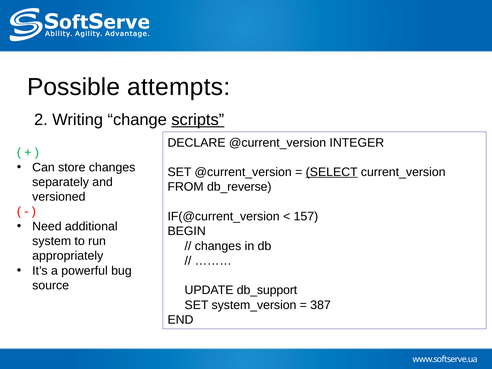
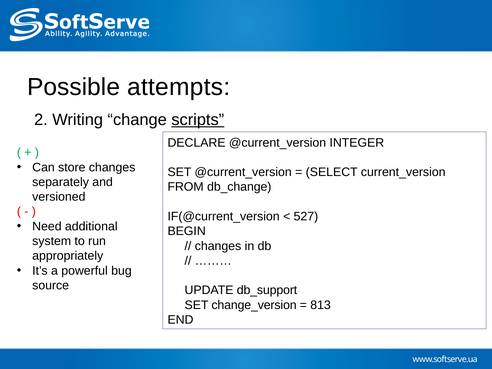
SELECT underline: present -> none
db_reverse: db_reverse -> db_change
157: 157 -> 527
system_version: system_version -> change_version
387: 387 -> 813
